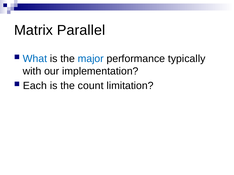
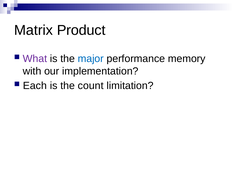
Parallel: Parallel -> Product
What colour: blue -> purple
typically: typically -> memory
